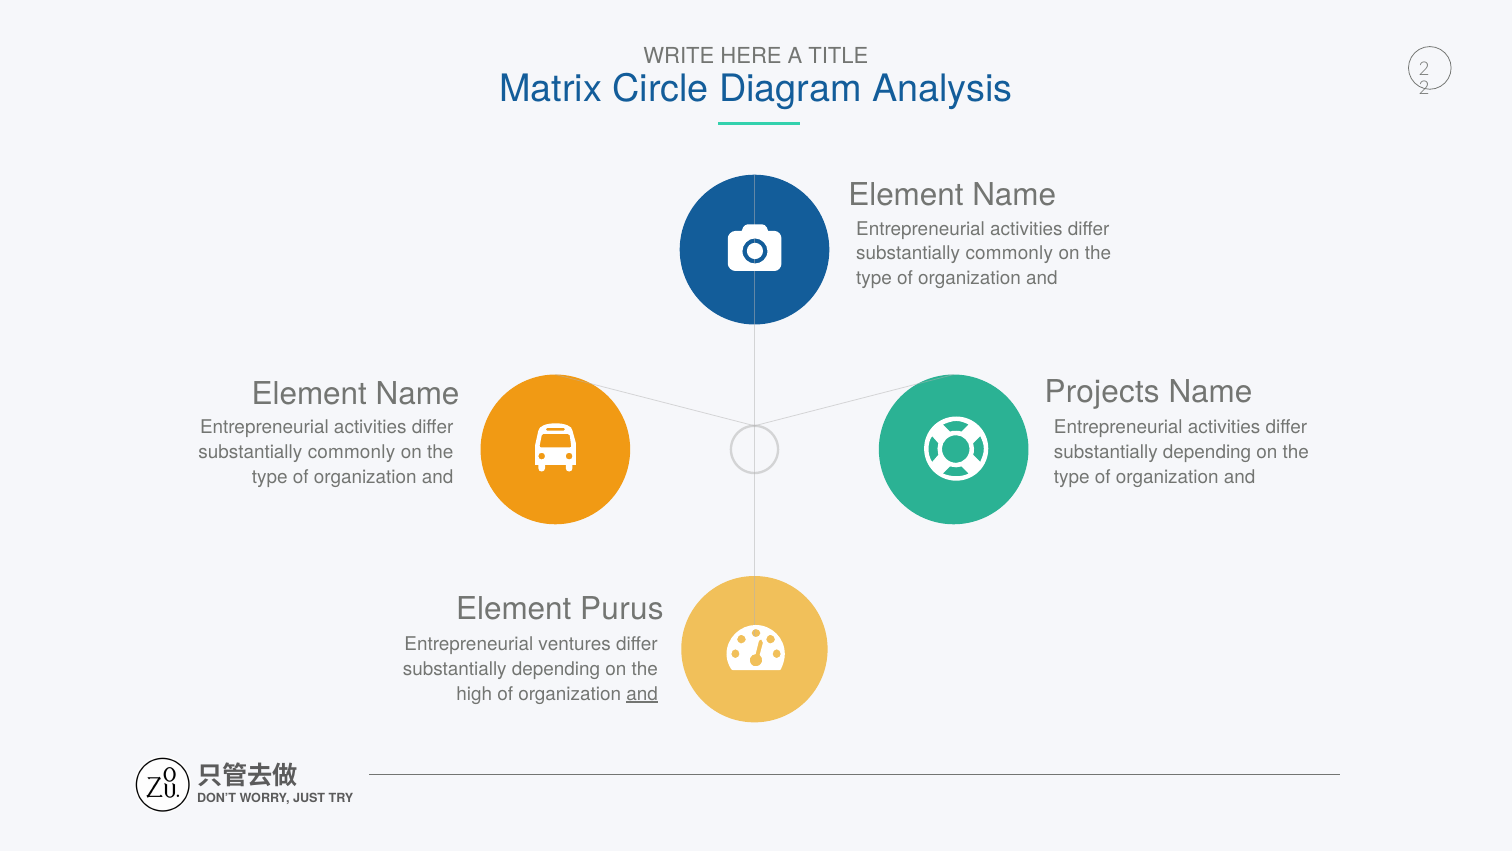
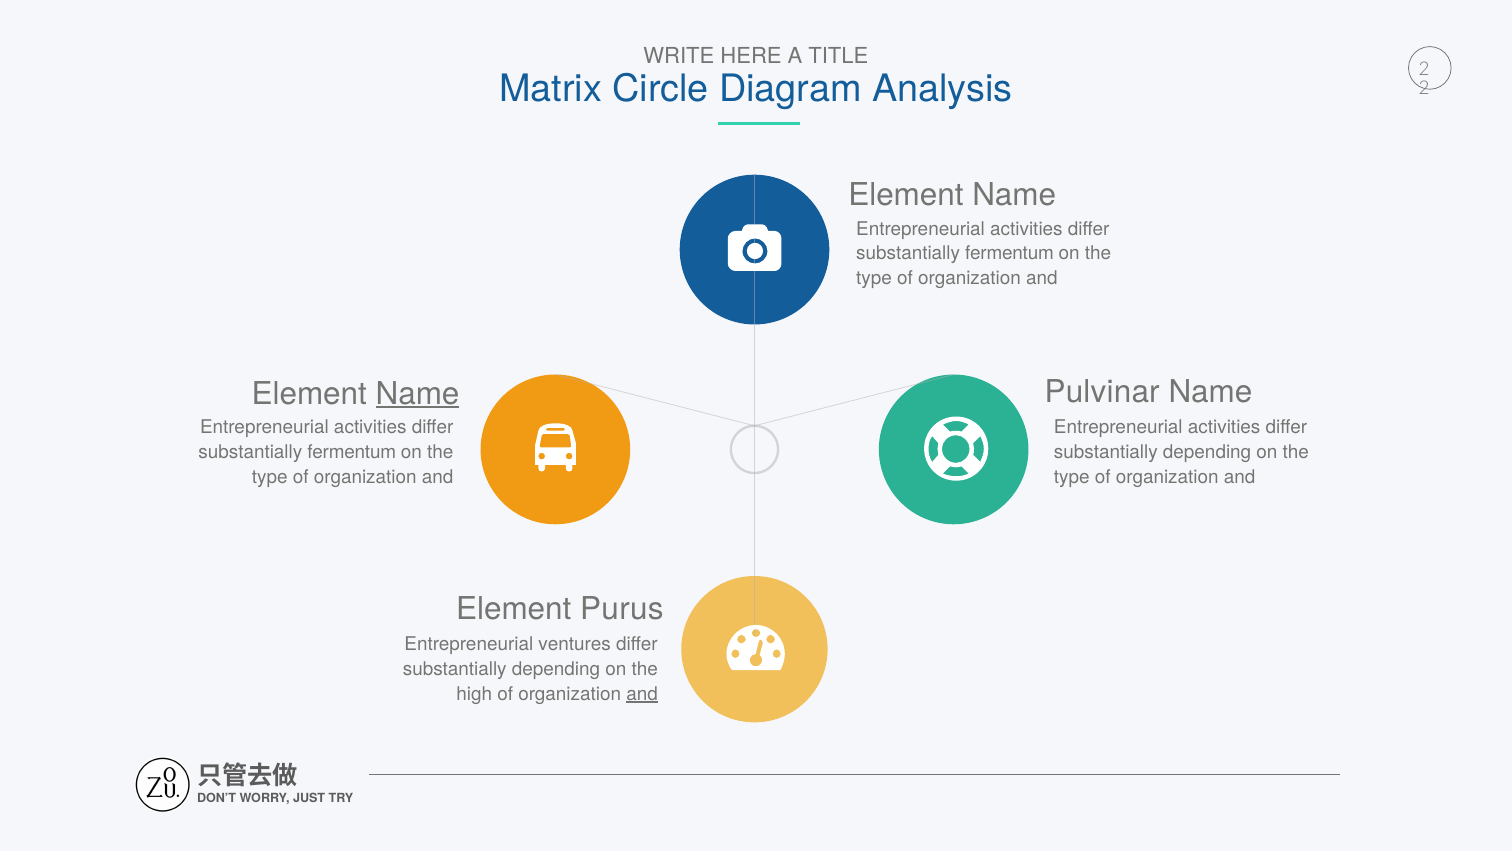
commonly at (1009, 254): commonly -> fermentum
Projects: Projects -> Pulvinar
Name at (418, 393) underline: none -> present
commonly at (351, 452): commonly -> fermentum
